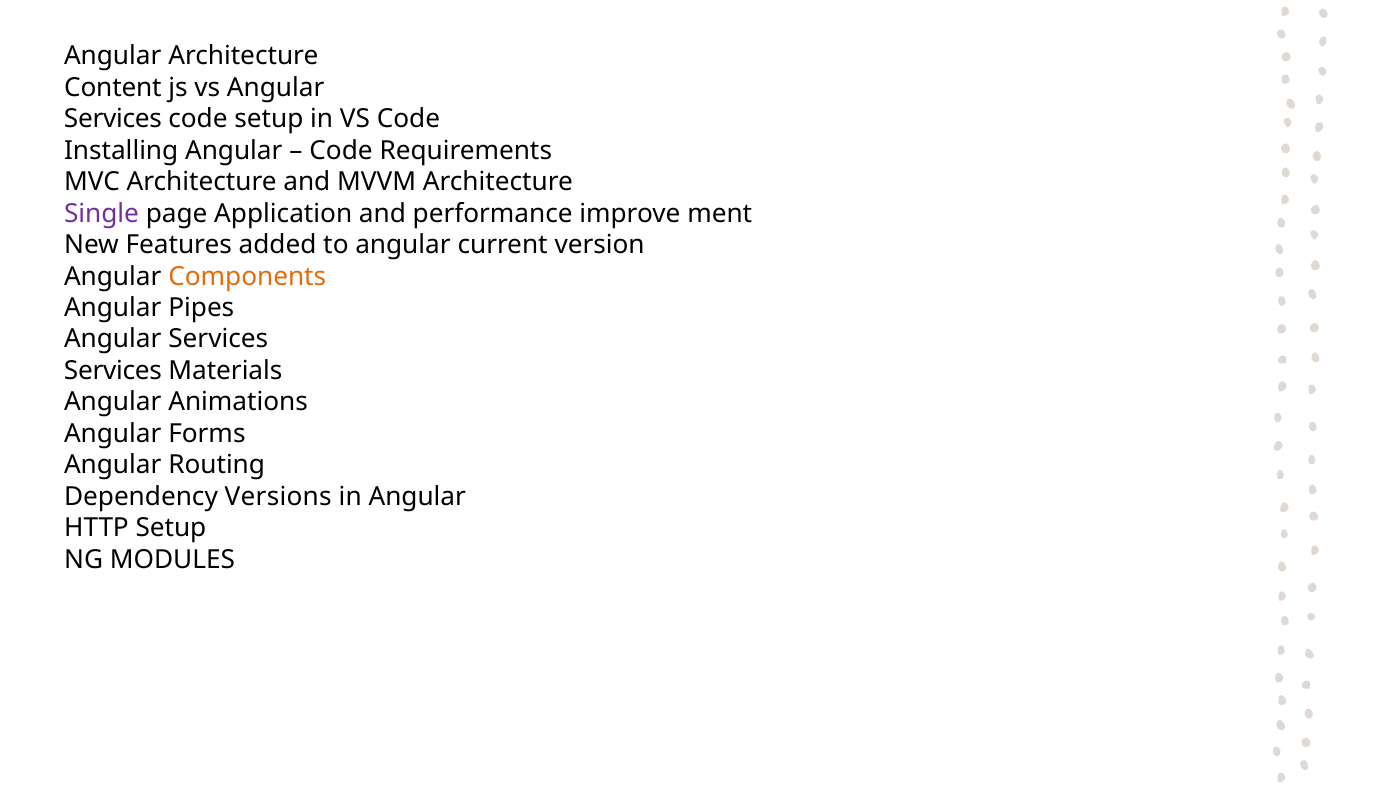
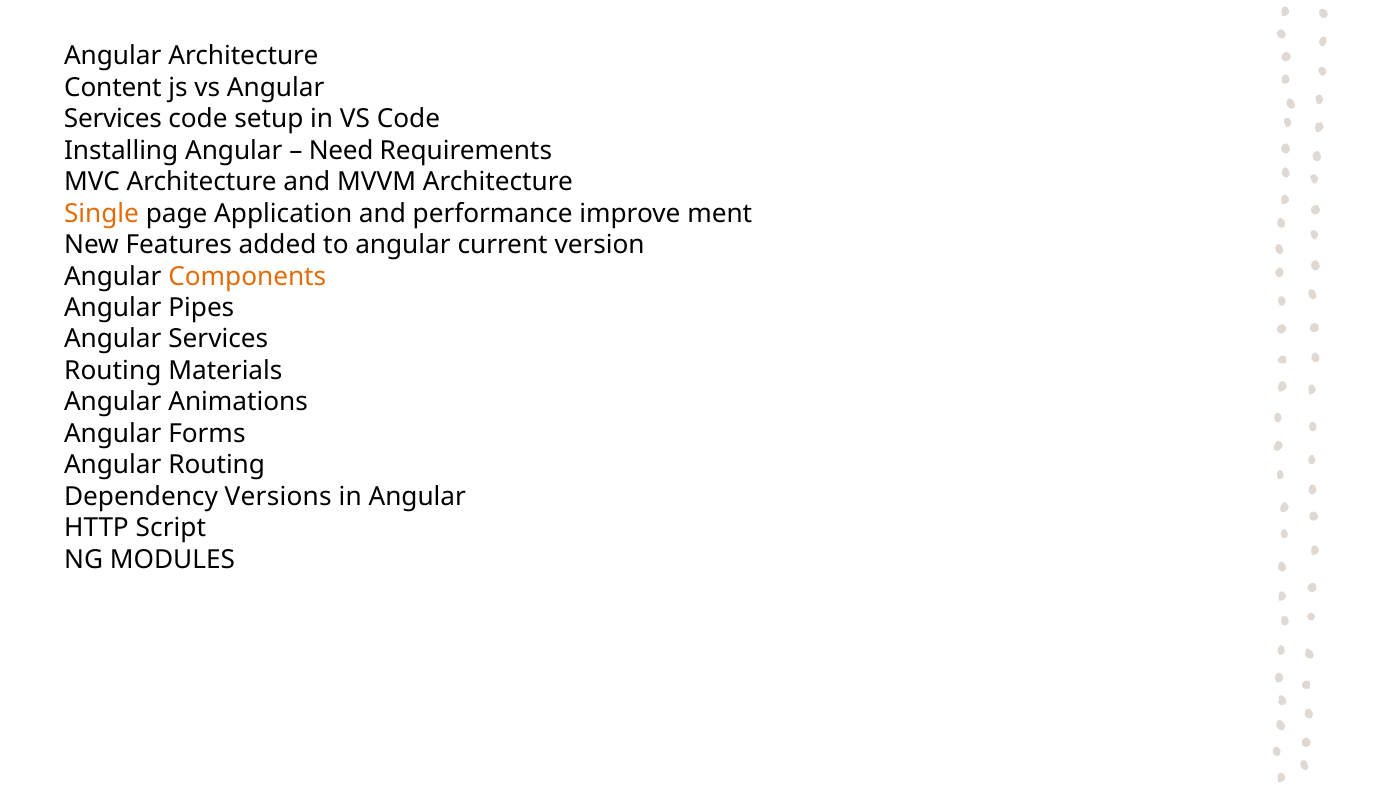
Code at (341, 151): Code -> Need
Single colour: purple -> orange
Services at (113, 371): Services -> Routing
HTTP Setup: Setup -> Script
